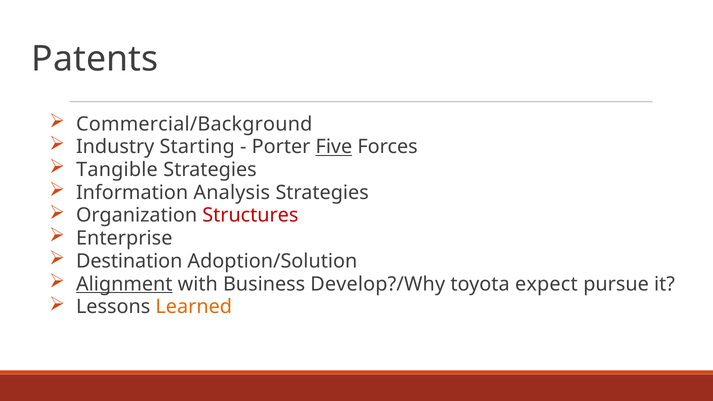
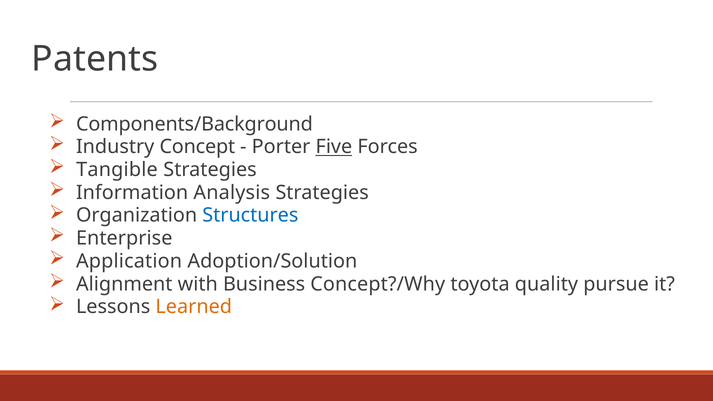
Commercial/Background: Commercial/Background -> Components/Background
Starting: Starting -> Concept
Structures colour: red -> blue
Destination: Destination -> Application
Alignment underline: present -> none
Develop?/Why: Develop?/Why -> Concept?/Why
expect: expect -> quality
